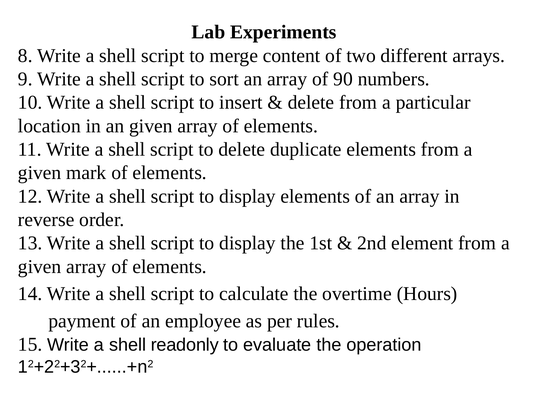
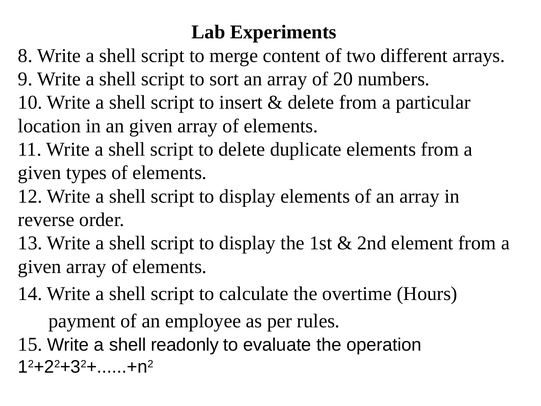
90: 90 -> 20
mark: mark -> types
